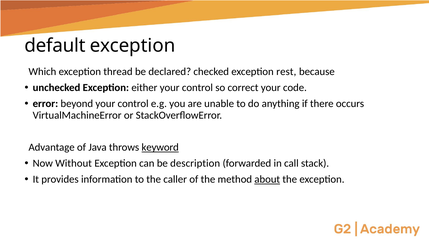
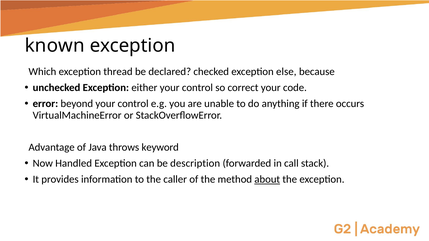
default: default -> known
rest: rest -> else
keyword underline: present -> none
Without: Without -> Handled
